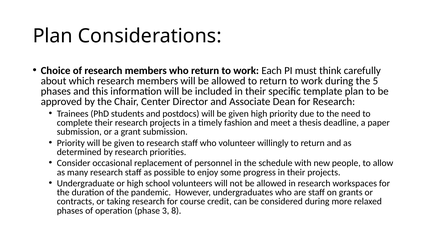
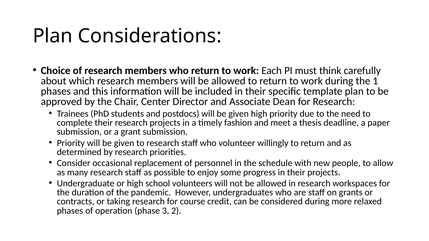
5: 5 -> 1
8: 8 -> 2
